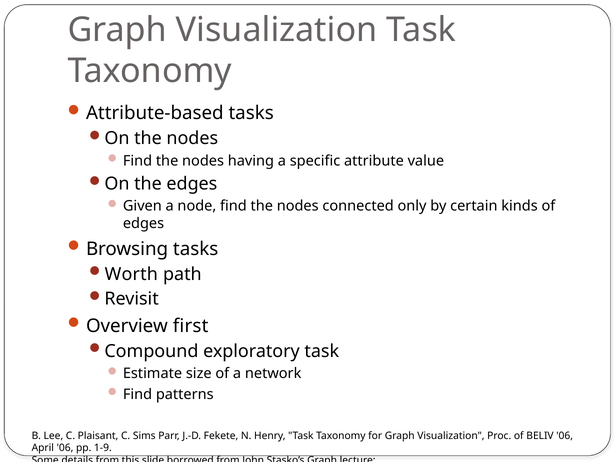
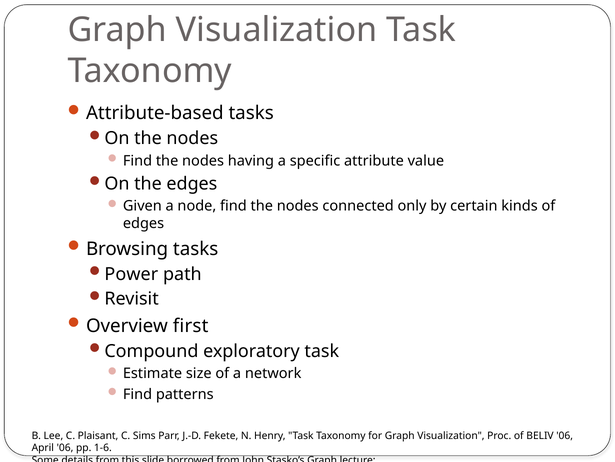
Worth: Worth -> Power
1-9: 1-9 -> 1-6
